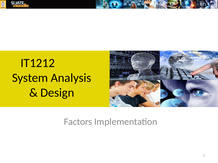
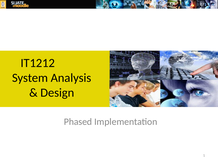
Factors: Factors -> Phased
